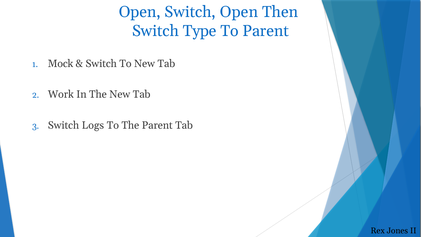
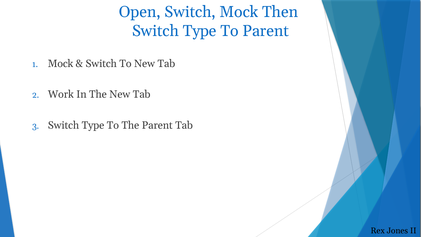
Switch Open: Open -> Mock
Logs at (93, 125): Logs -> Type
